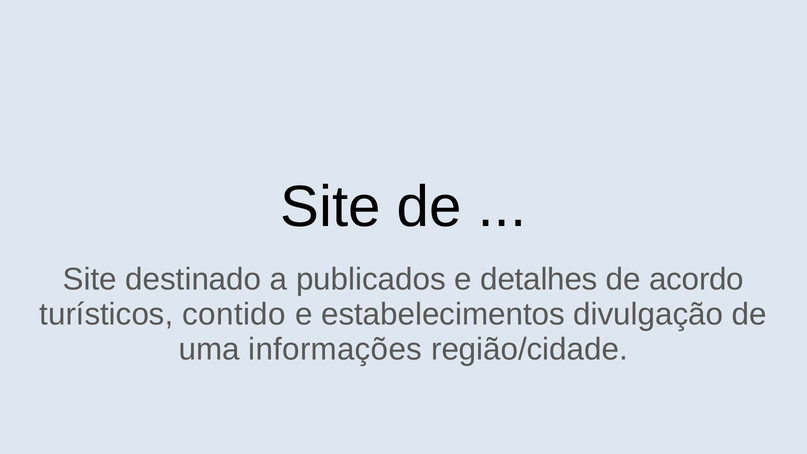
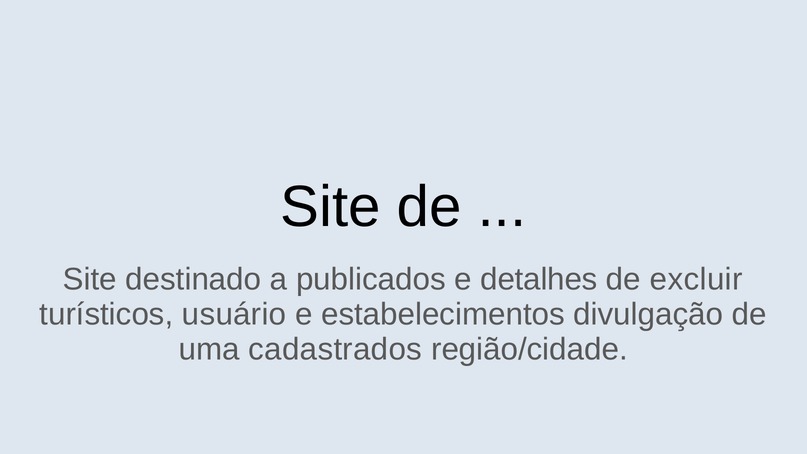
acordo: acordo -> excluir
contido: contido -> usuário
informações: informações -> cadastrados
